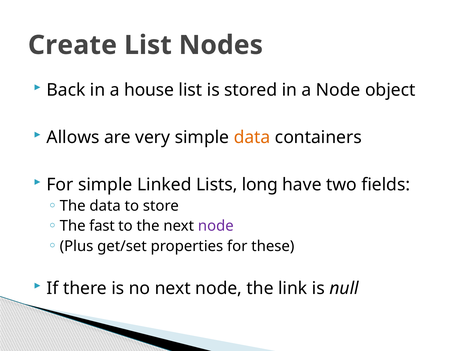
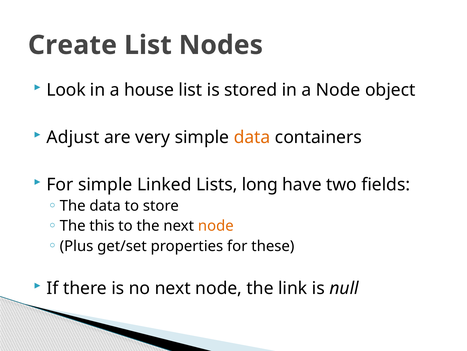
Back: Back -> Look
Allows: Allows -> Adjust
fast: fast -> this
node at (216, 226) colour: purple -> orange
